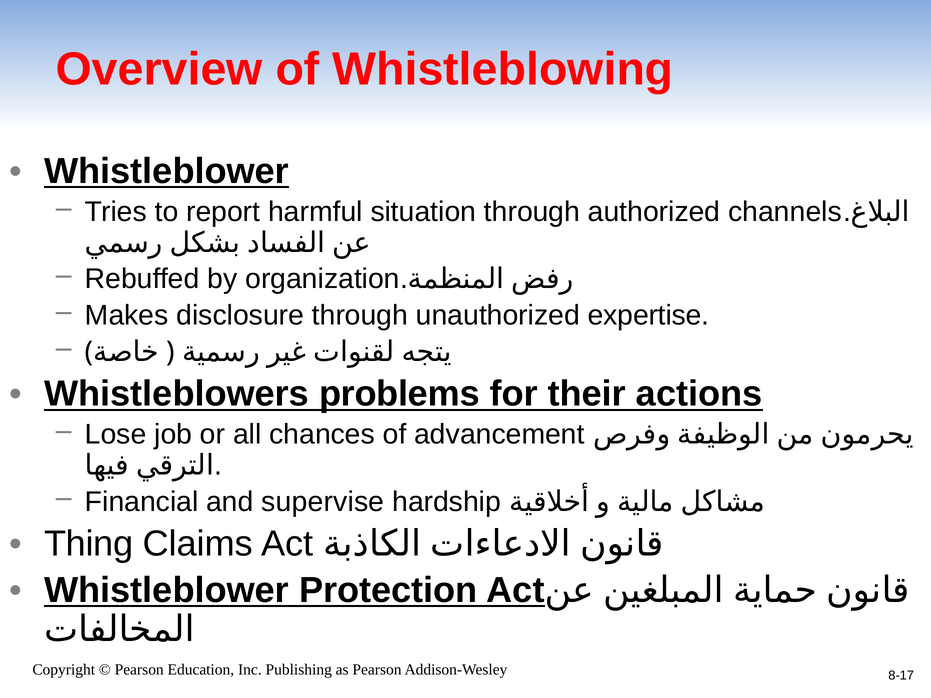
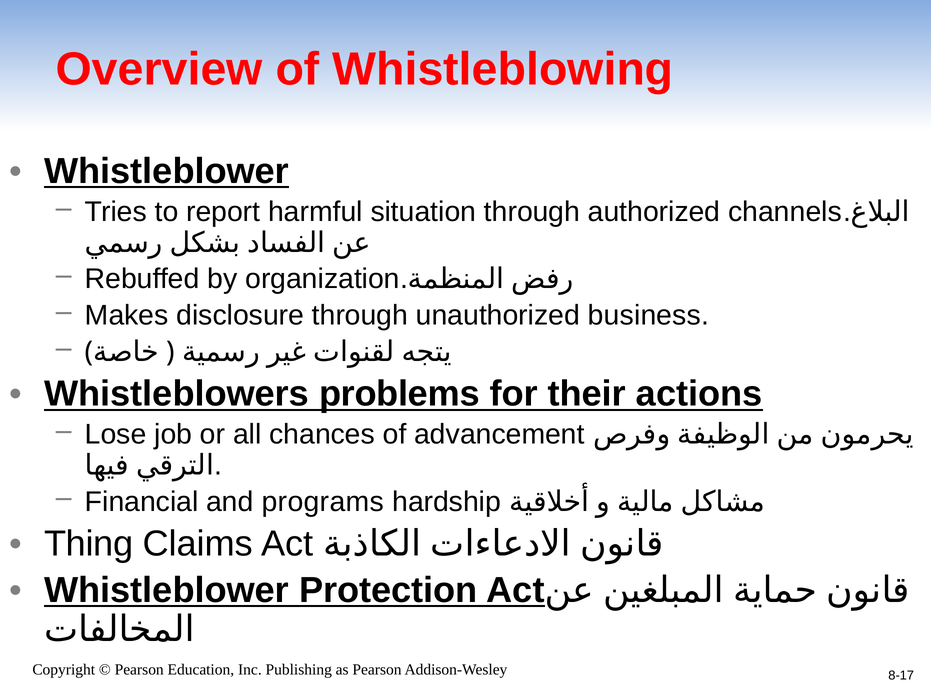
expertise: expertise -> business
supervise: supervise -> programs
